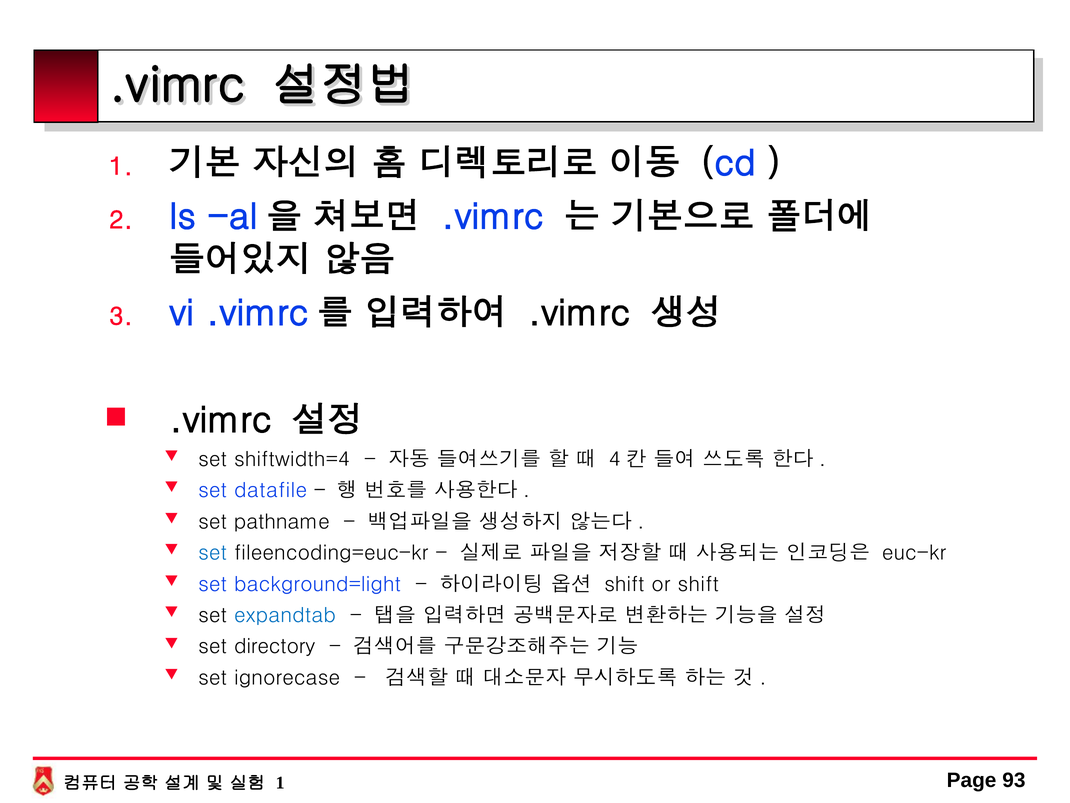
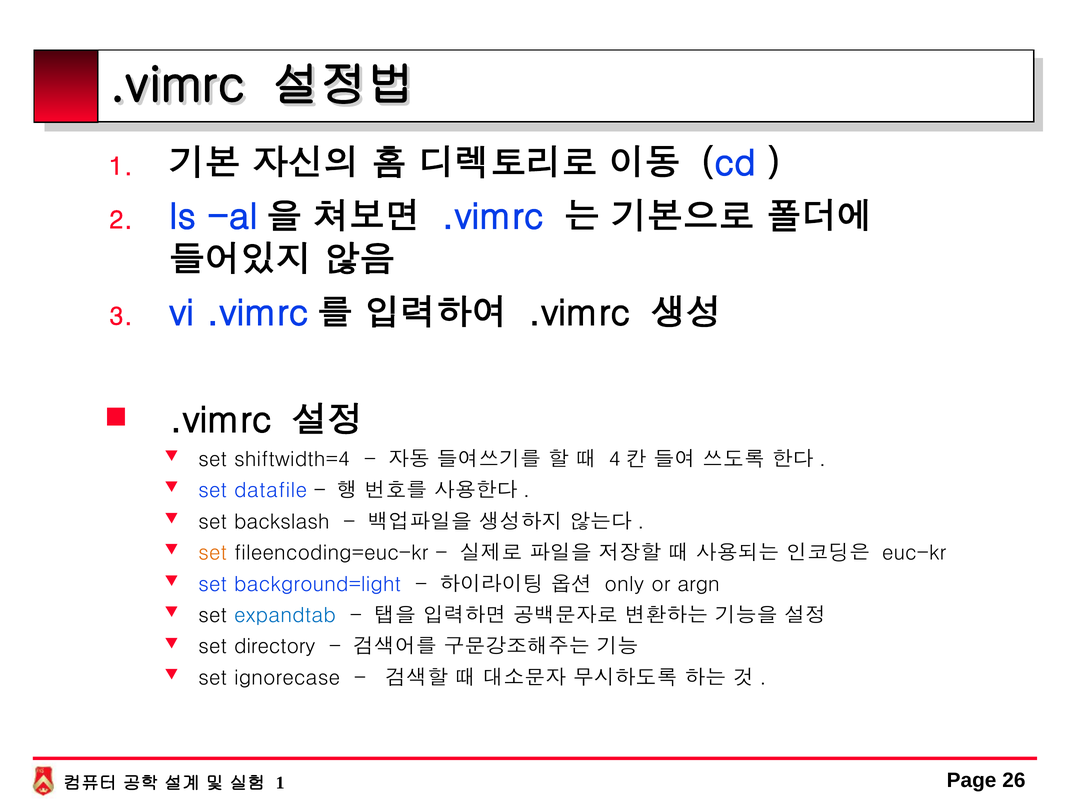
pathname: pathname -> backslash
set at (213, 553) colour: blue -> orange
shift at (624, 584): shift -> only
or shift: shift -> argn
93: 93 -> 26
